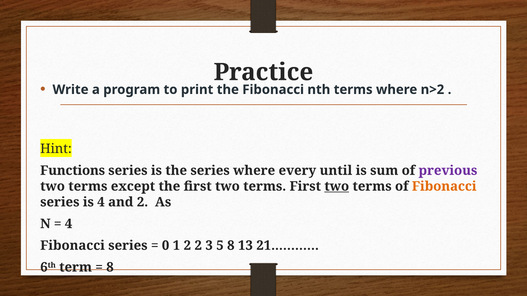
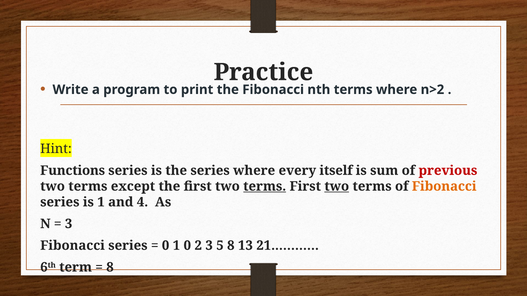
until: until -> itself
previous colour: purple -> red
terms at (265, 187) underline: none -> present
is 4: 4 -> 1
and 2: 2 -> 4
4 at (69, 224): 4 -> 3
1 2: 2 -> 0
